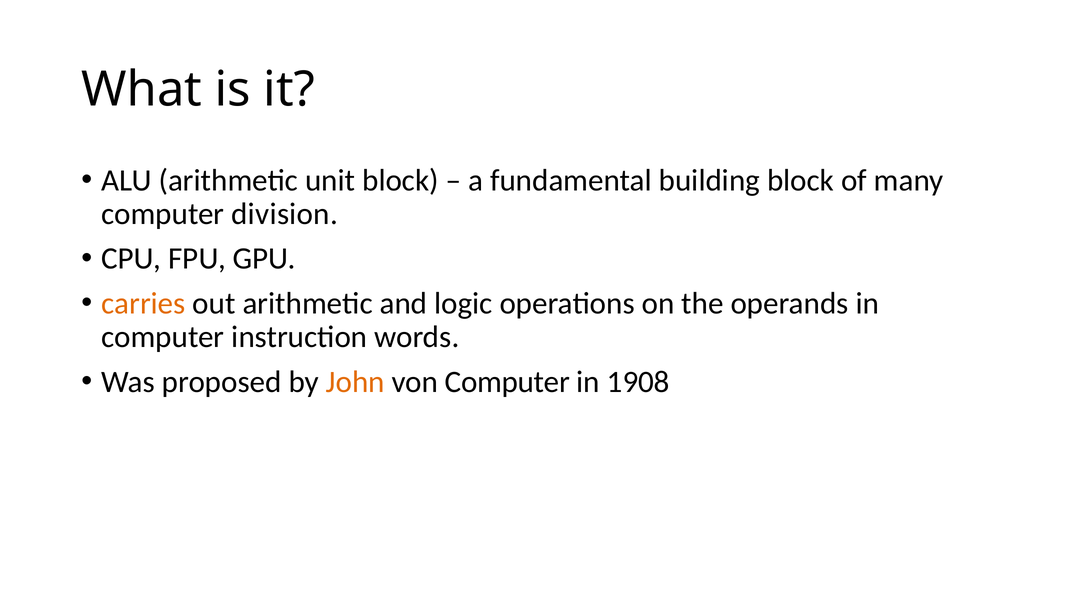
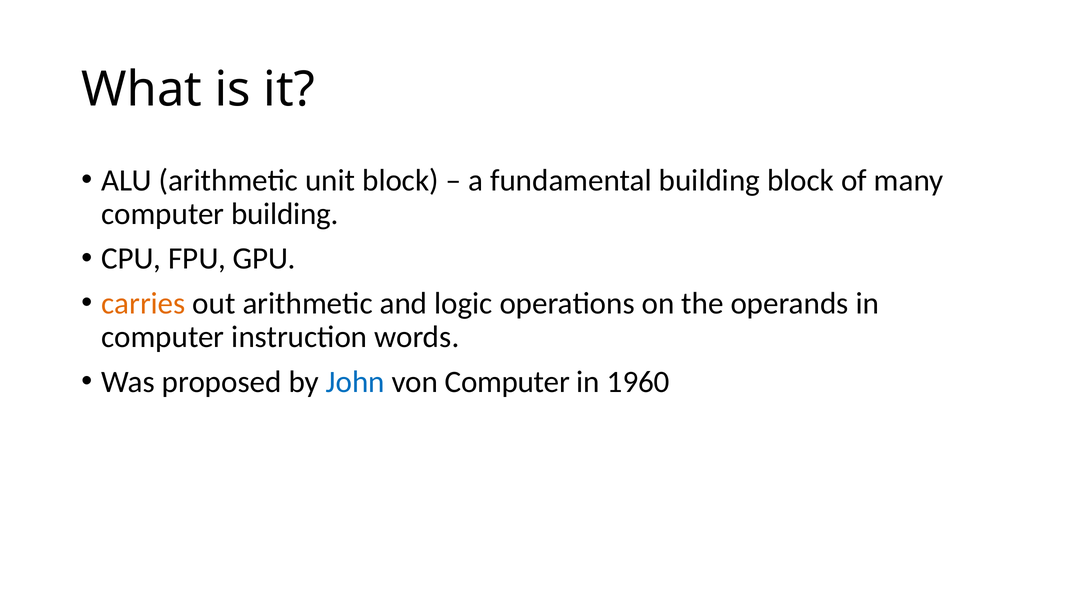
computer division: division -> building
John colour: orange -> blue
1908: 1908 -> 1960
